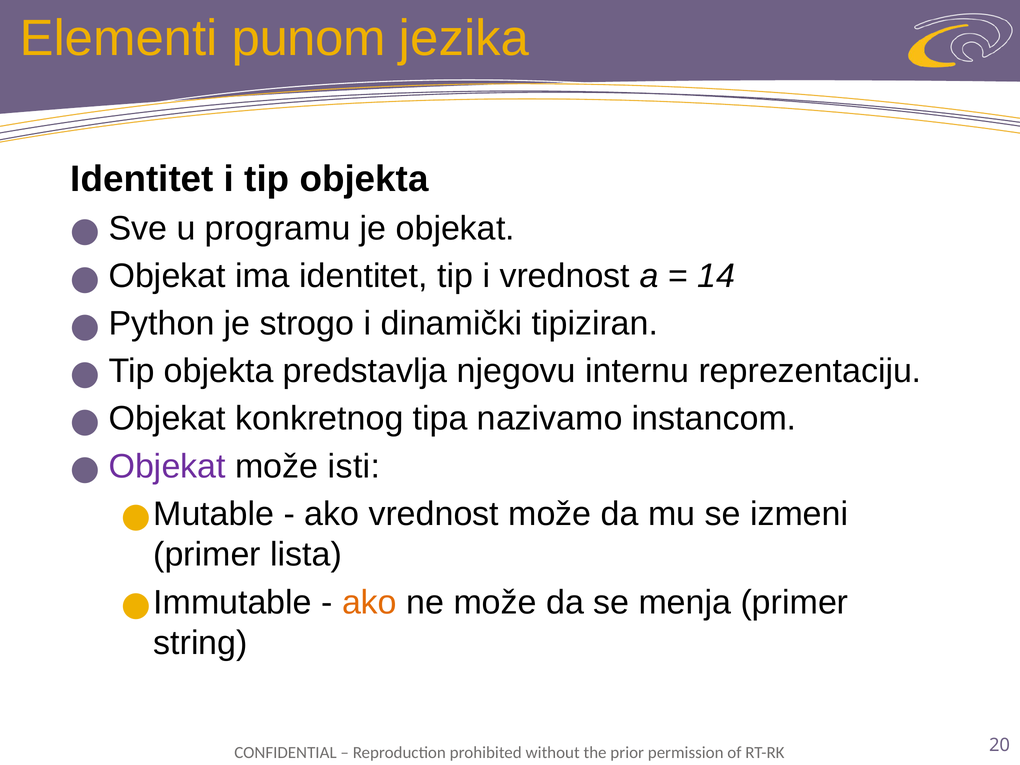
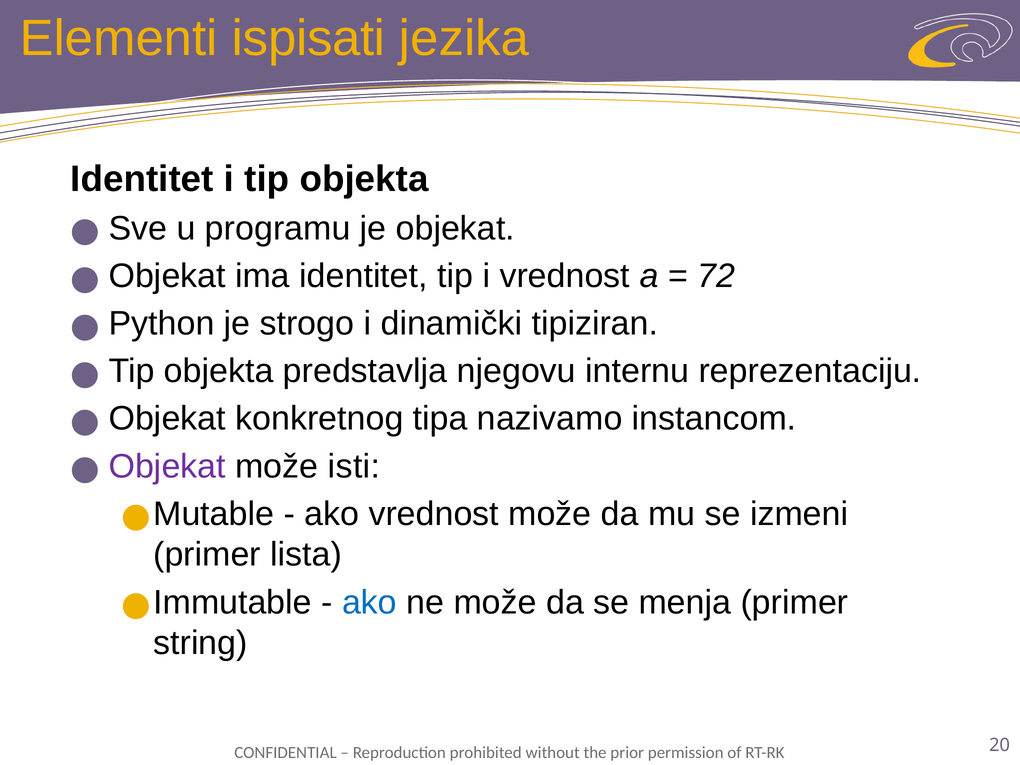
punom: punom -> ispisati
14: 14 -> 72
ako at (369, 602) colour: orange -> blue
